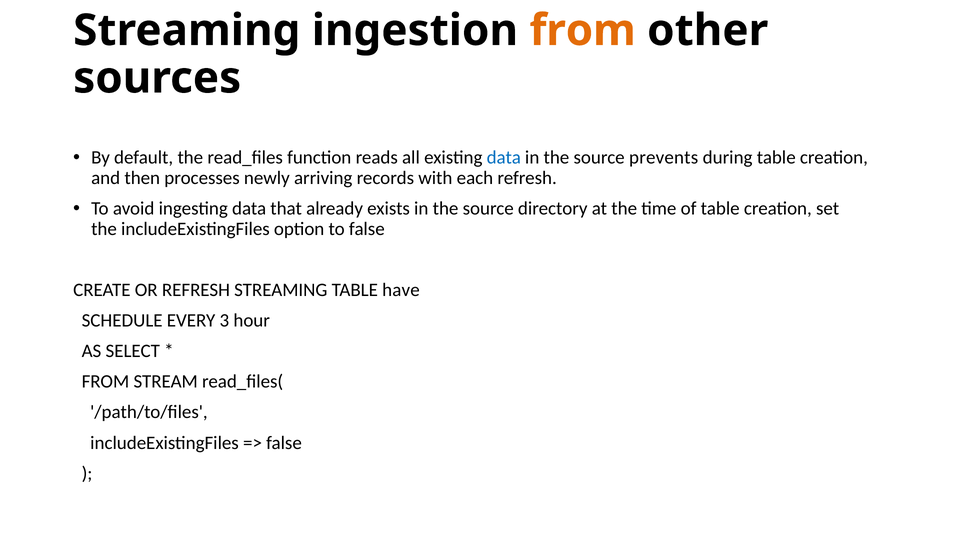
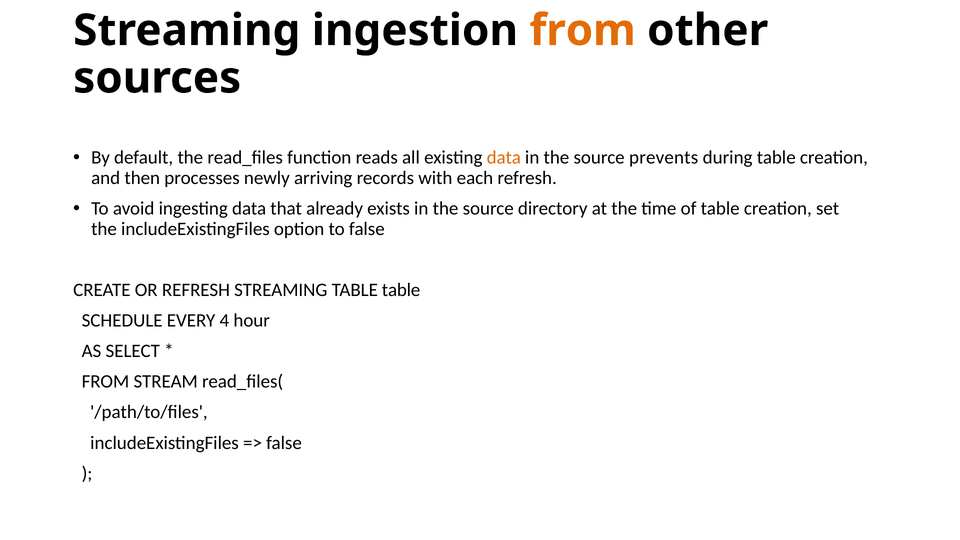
data at (504, 157) colour: blue -> orange
TABLE have: have -> table
3: 3 -> 4
